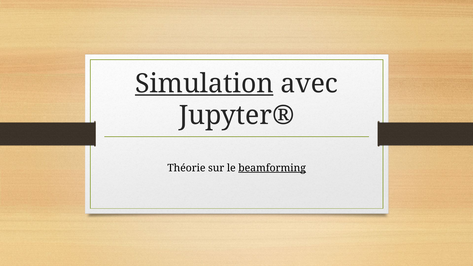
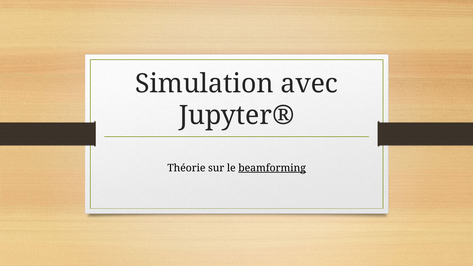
Simulation underline: present -> none
